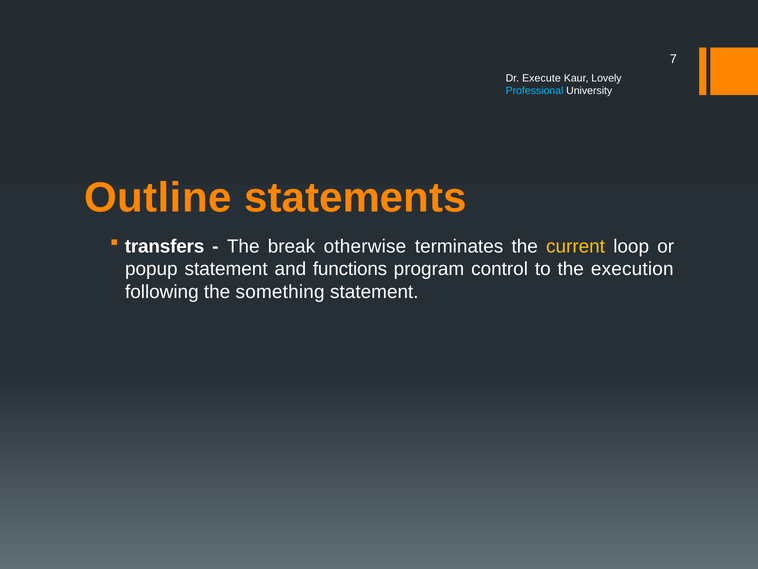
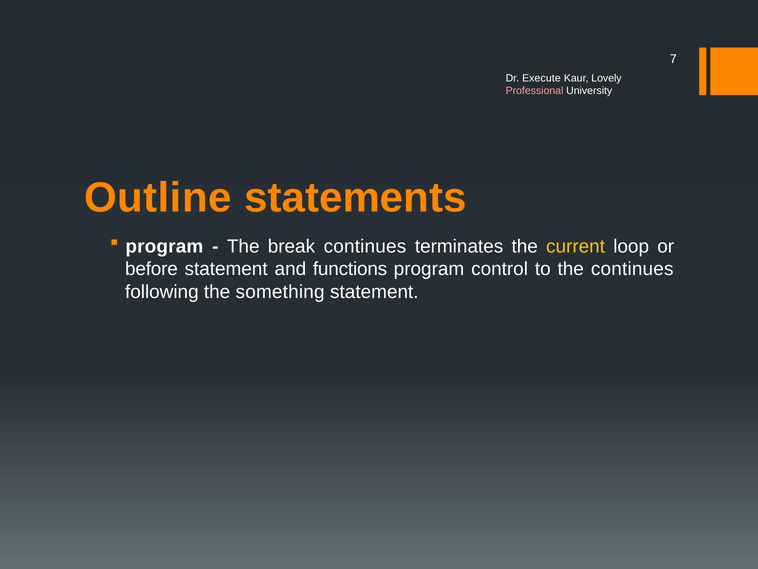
Professional colour: light blue -> pink
transfers at (165, 246): transfers -> program
break otherwise: otherwise -> continues
popup: popup -> before
the execution: execution -> continues
